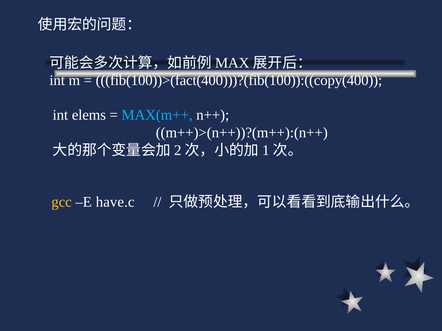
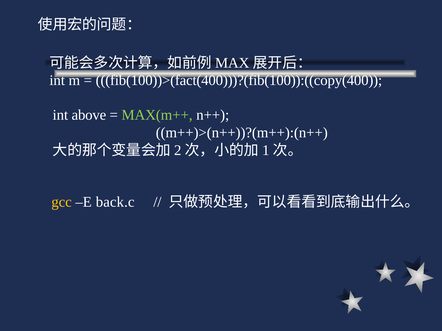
elems: elems -> above
MAX(m++ colour: light blue -> light green
have.c: have.c -> back.c
